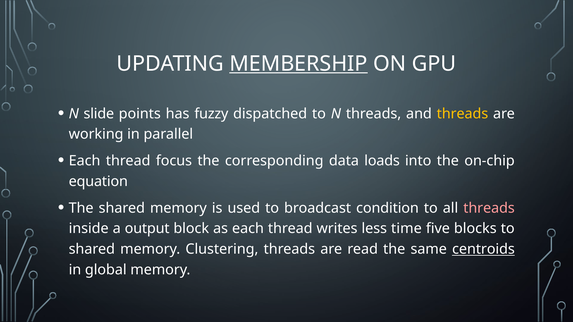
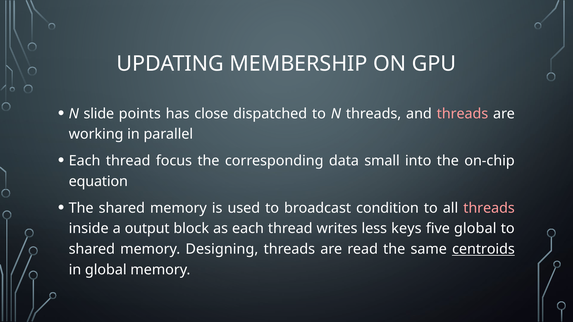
MEMBERSHIP underline: present -> none
fuzzy: fuzzy -> close
threads at (462, 114) colour: yellow -> pink
loads: loads -> small
time: time -> keys
five blocks: blocks -> global
Clustering: Clustering -> Designing
